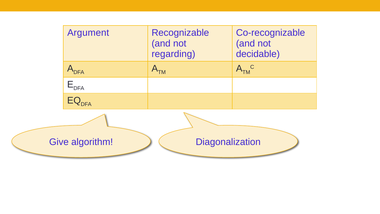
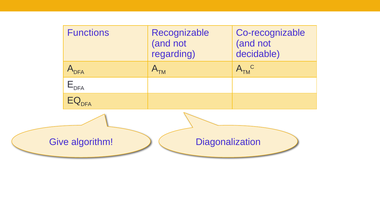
Argument: Argument -> Functions
